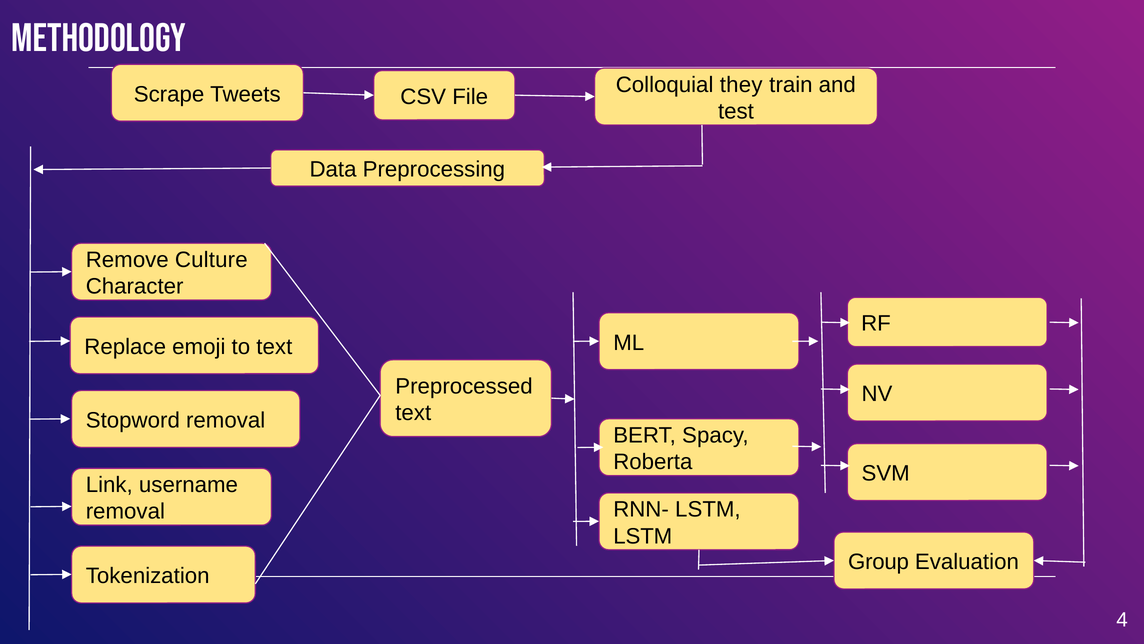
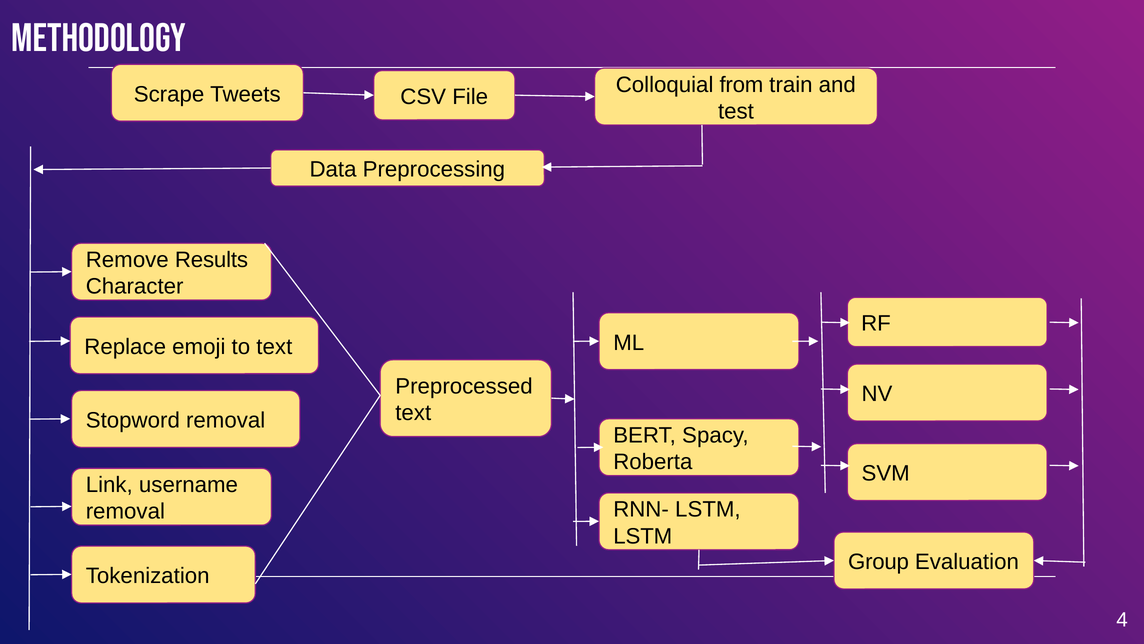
they: they -> from
Culture: Culture -> Results
